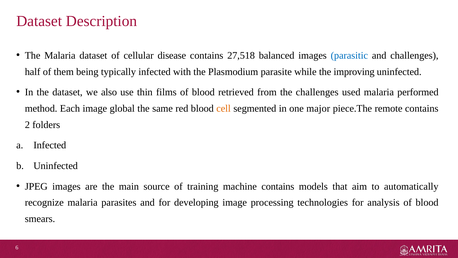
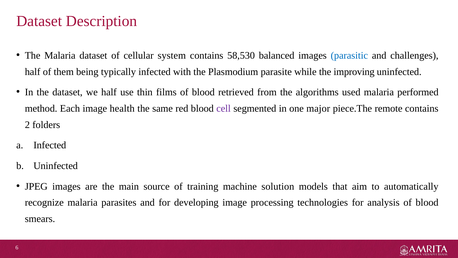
disease: disease -> system
27,518: 27,518 -> 58,530
we also: also -> half
the challenges: challenges -> algorithms
global: global -> health
cell colour: orange -> purple
machine contains: contains -> solution
